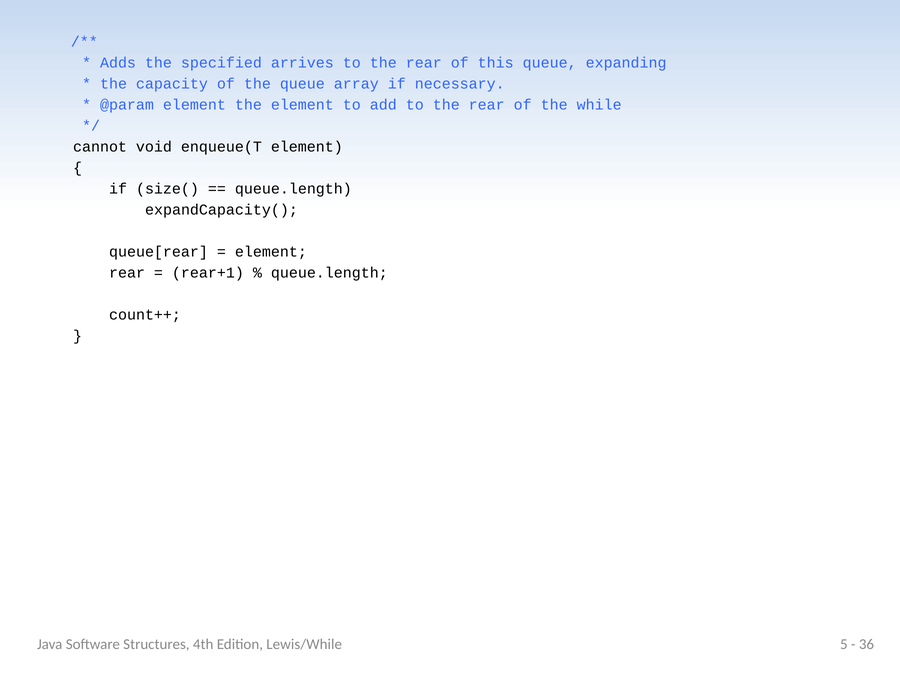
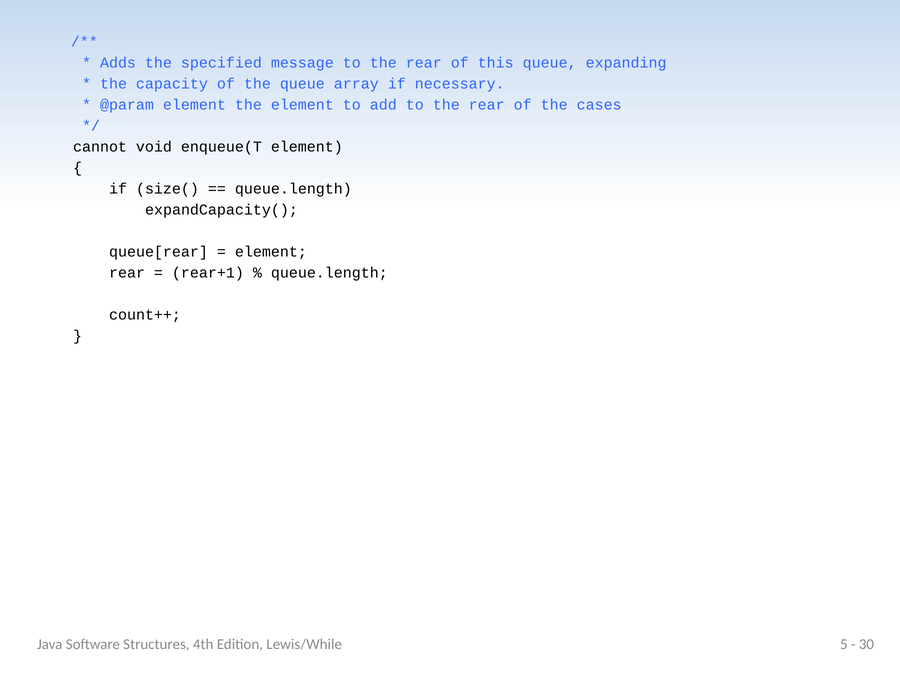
arrives: arrives -> message
while: while -> cases
36: 36 -> 30
